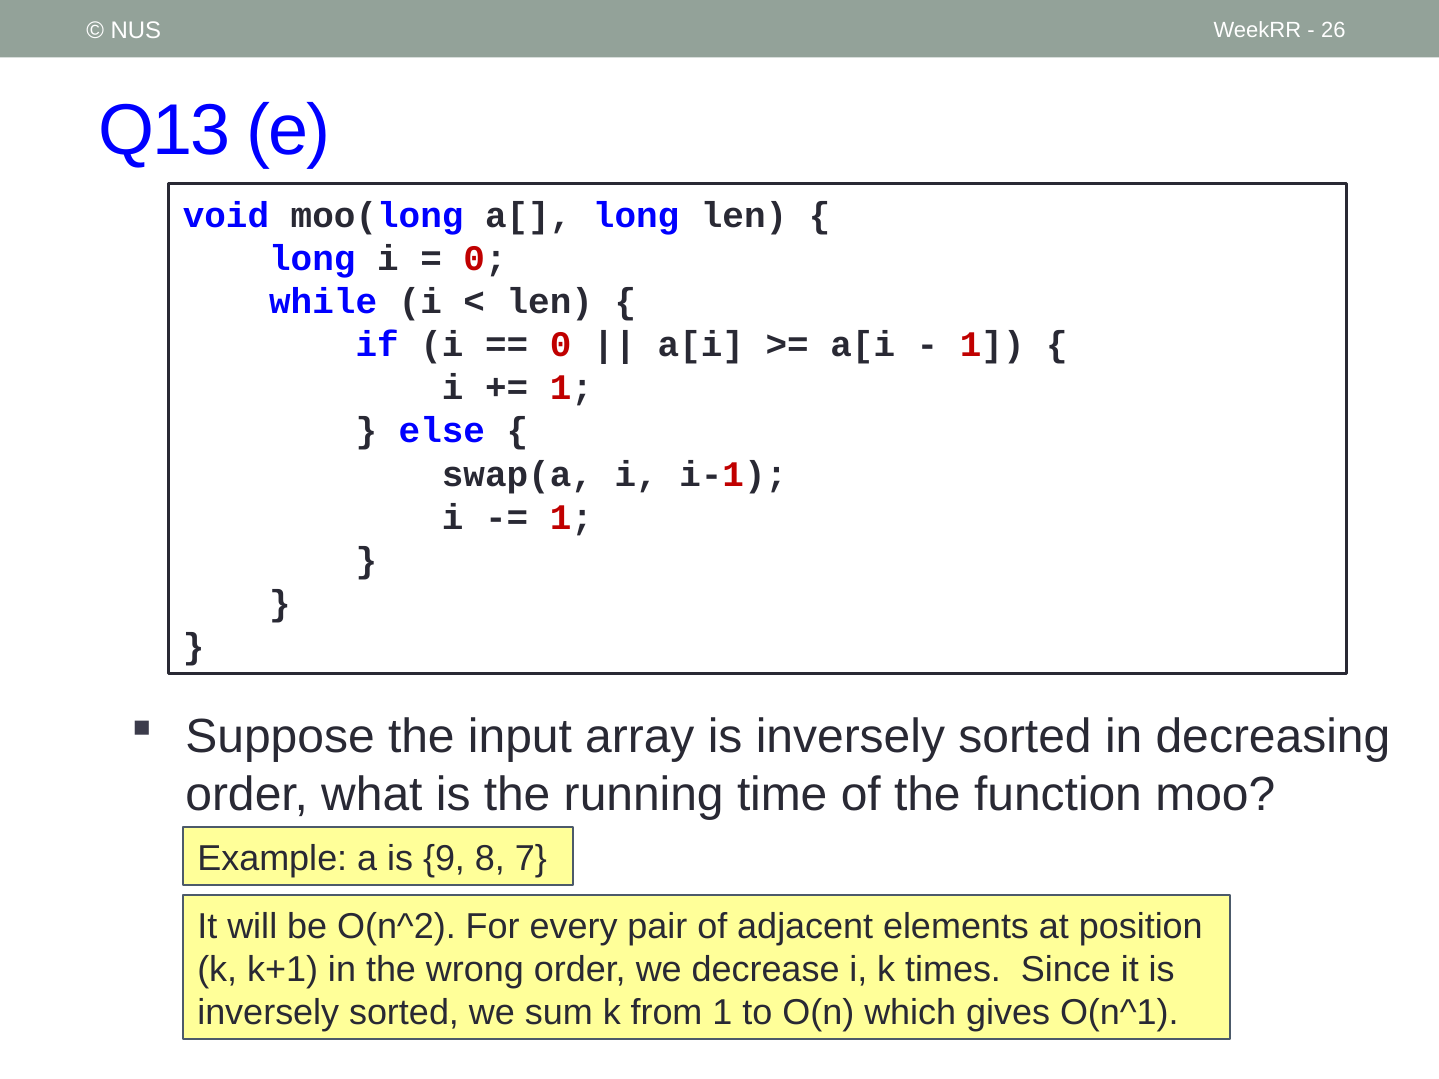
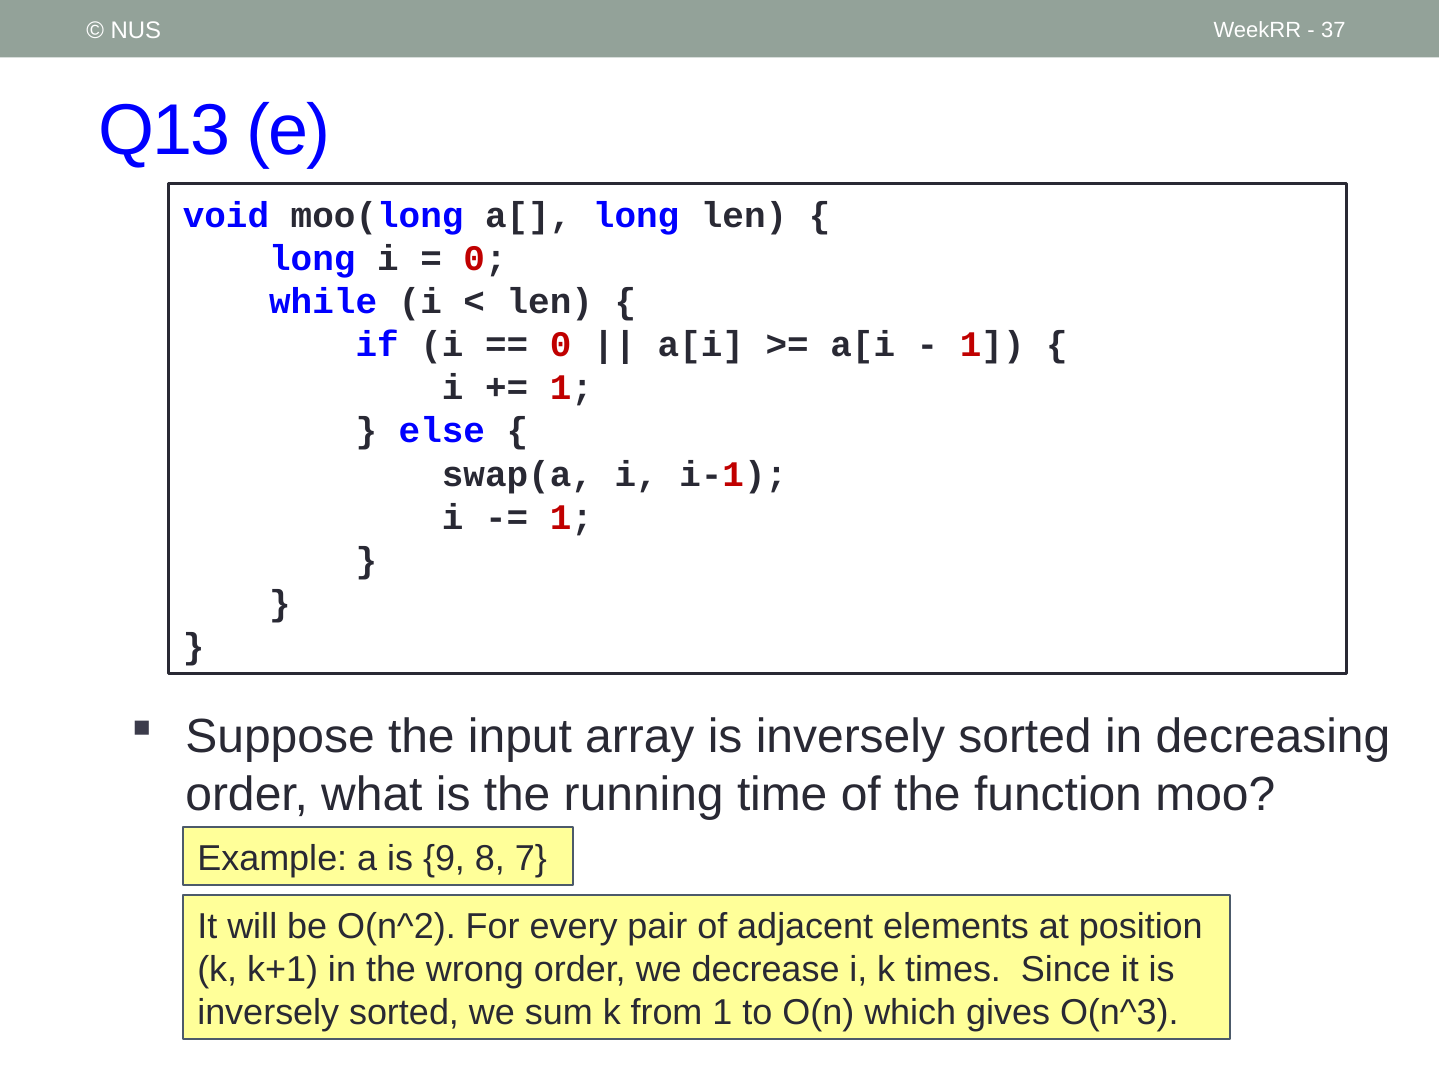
26: 26 -> 37
O(n^1: O(n^1 -> O(n^3
